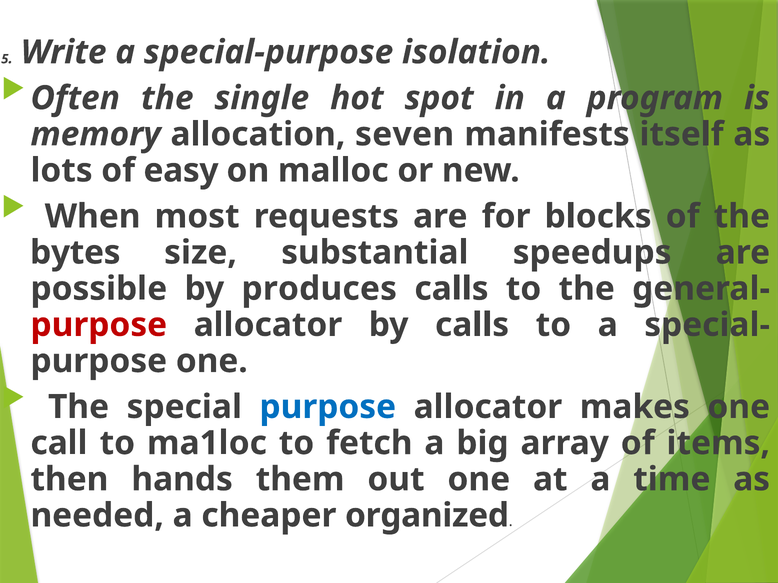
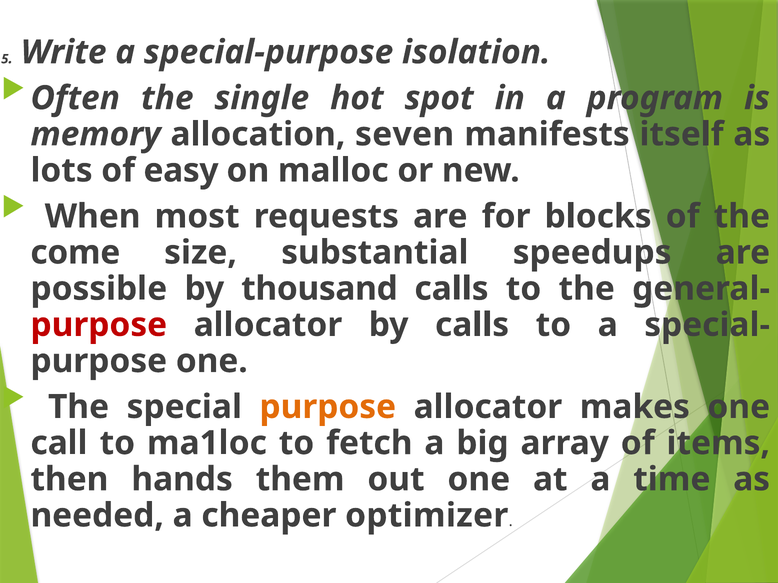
bytes: bytes -> come
produces: produces -> thousand
purpose at (328, 407) colour: blue -> orange
organized: organized -> optimizer
